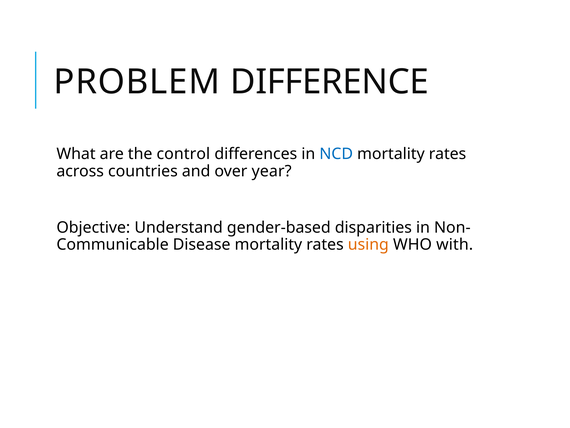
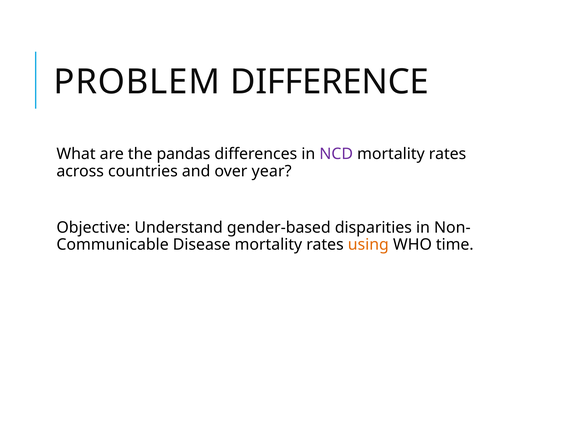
control: control -> pandas
NCD colour: blue -> purple
with: with -> time
